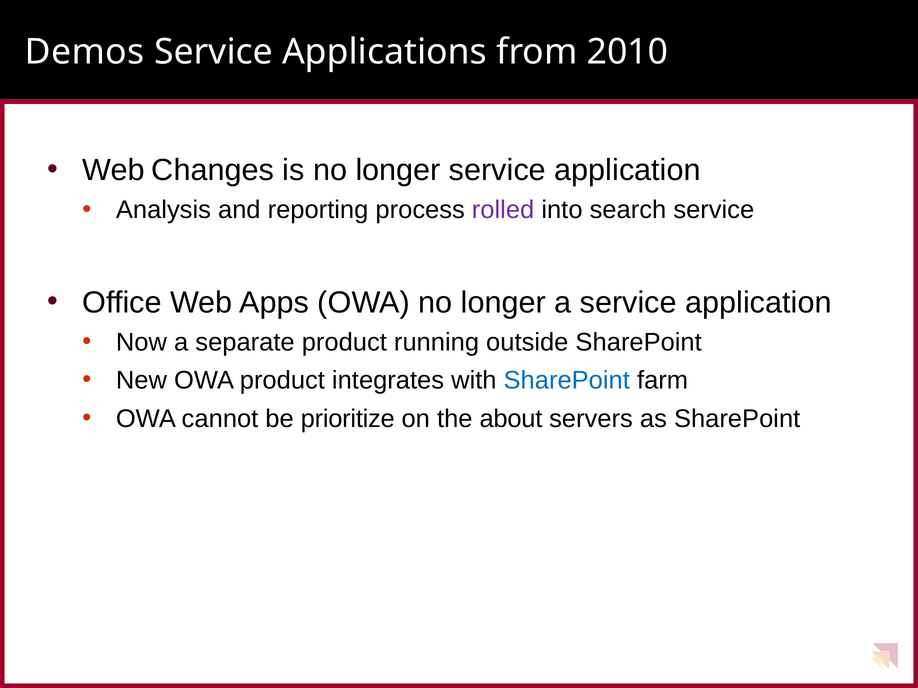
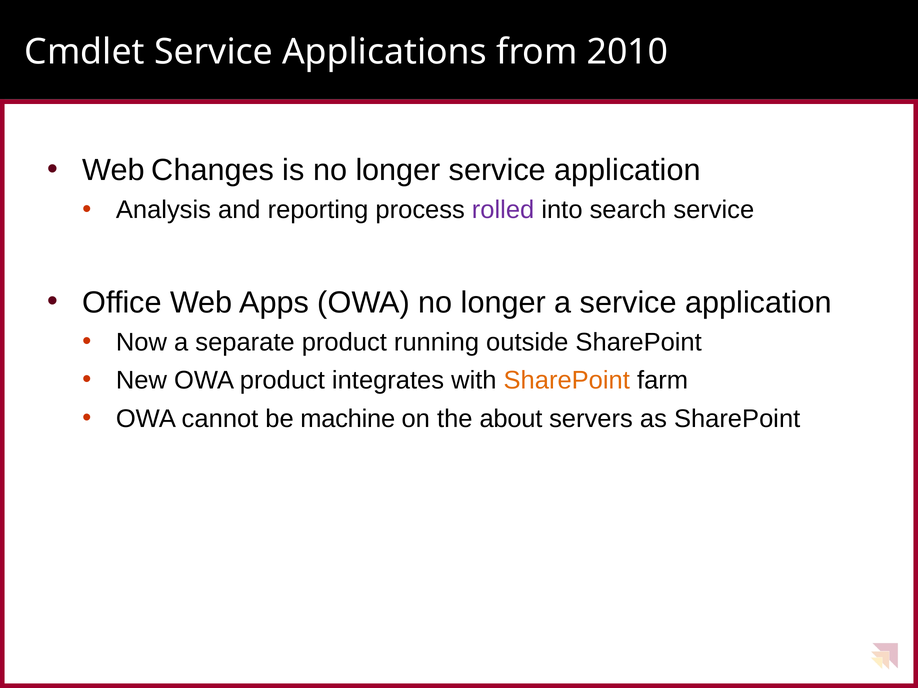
Demos: Demos -> Cmdlet
SharePoint at (567, 381) colour: blue -> orange
prioritize: prioritize -> machine
